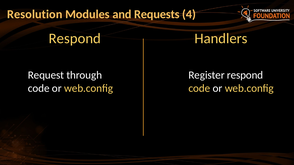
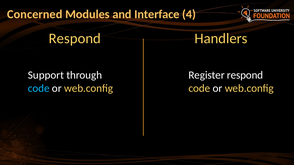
Resolution: Resolution -> Concerned
Requests: Requests -> Interface
Request: Request -> Support
code at (39, 89) colour: white -> light blue
